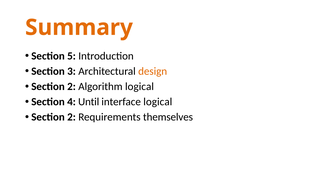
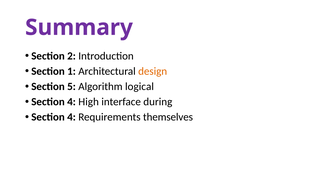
Summary colour: orange -> purple
5: 5 -> 2
3: 3 -> 1
2 at (72, 87): 2 -> 5
Until: Until -> High
interface logical: logical -> during
2 at (72, 117): 2 -> 4
